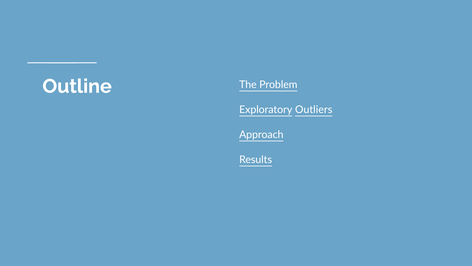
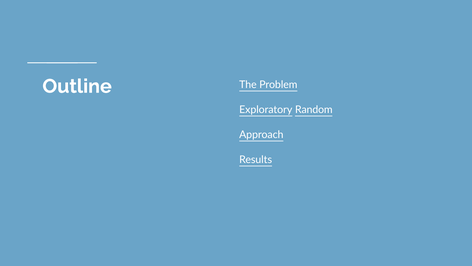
Outliers: Outliers -> Random
